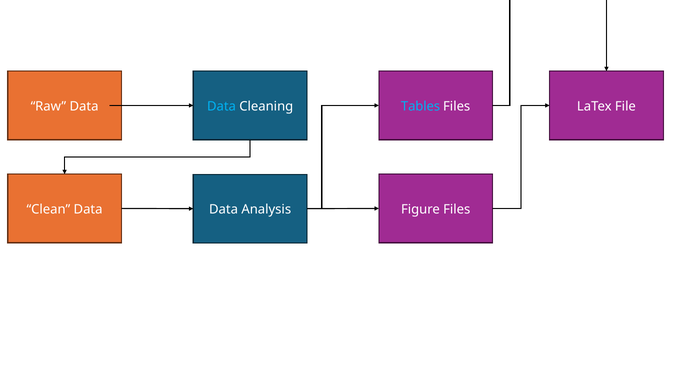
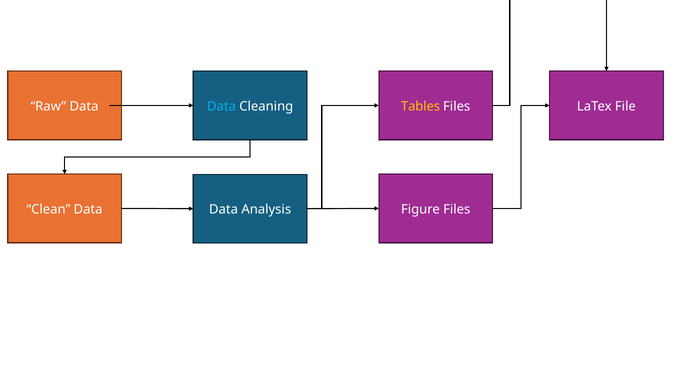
Tables colour: light blue -> yellow
